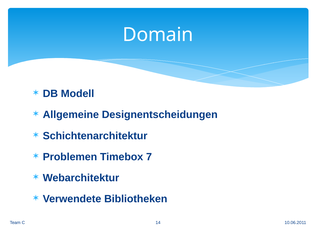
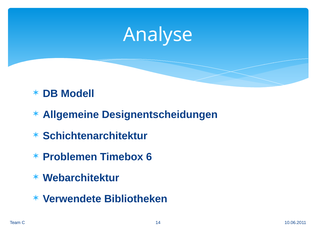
Domain: Domain -> Analyse
7: 7 -> 6
